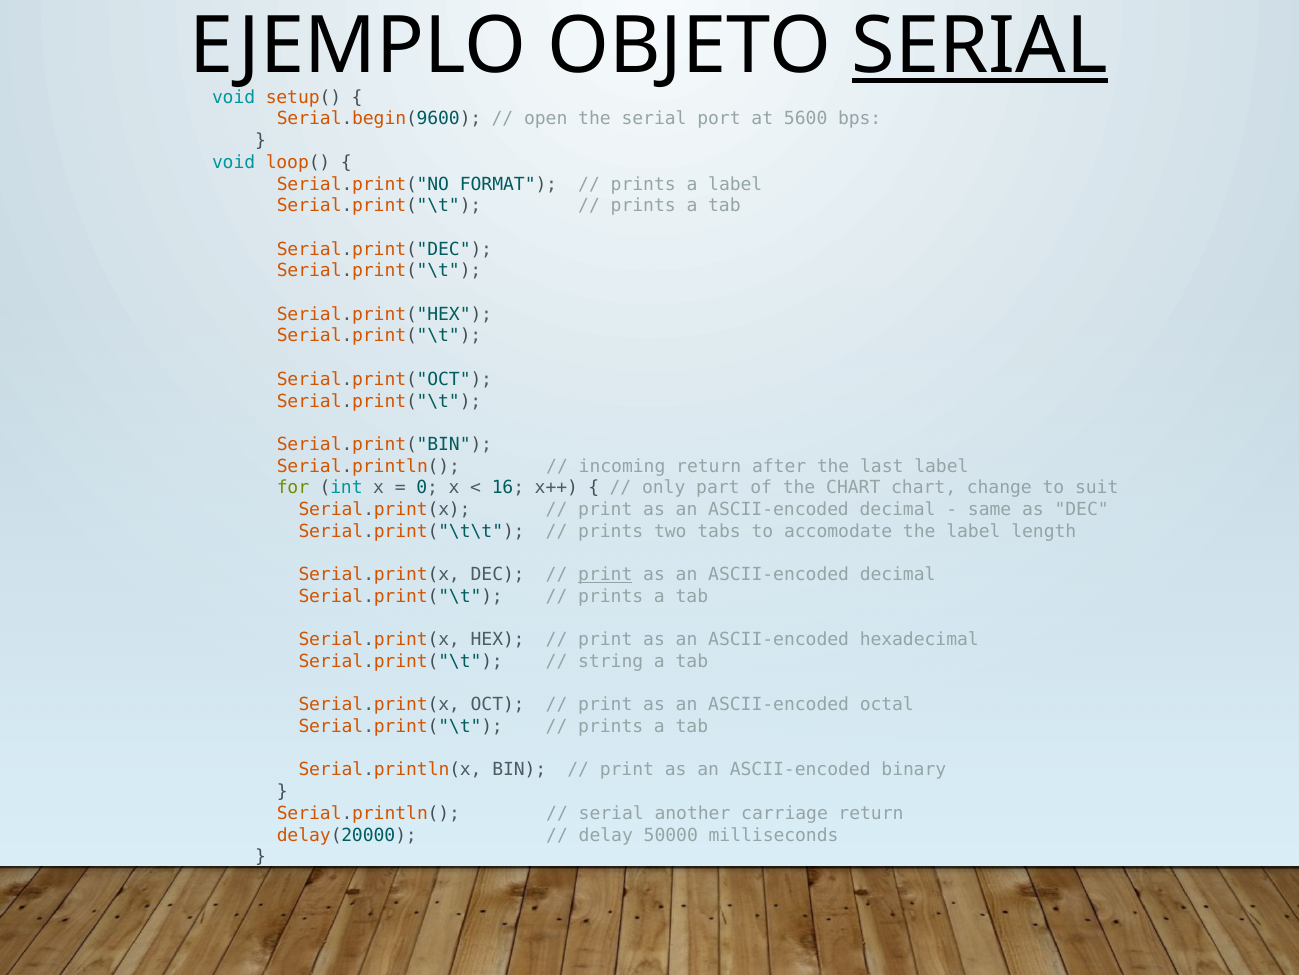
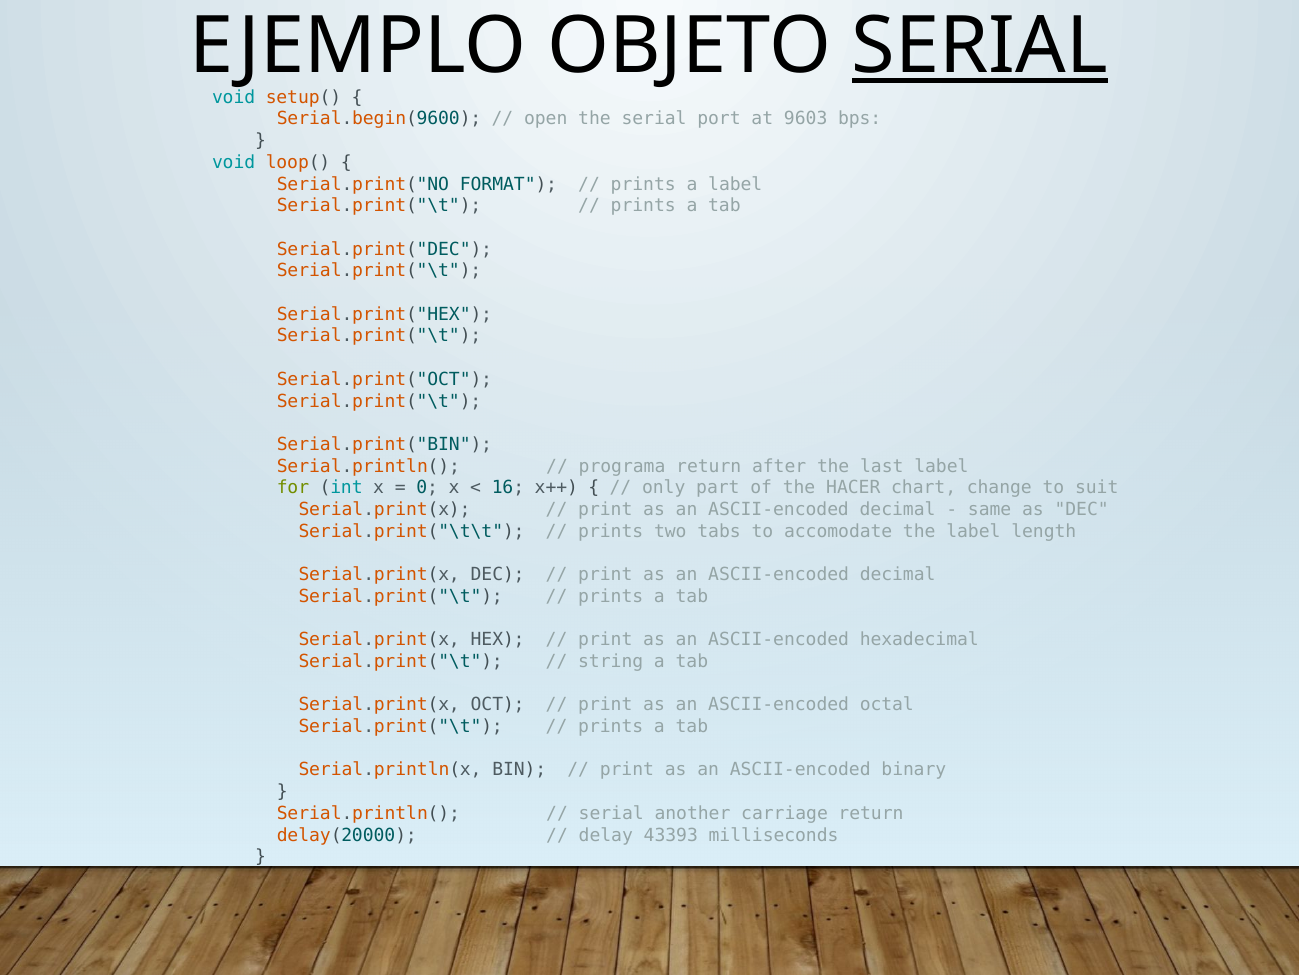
5600: 5600 -> 9603
incoming: incoming -> programa
the CHART: CHART -> HACER
print at (605, 574) underline: present -> none
50000: 50000 -> 43393
